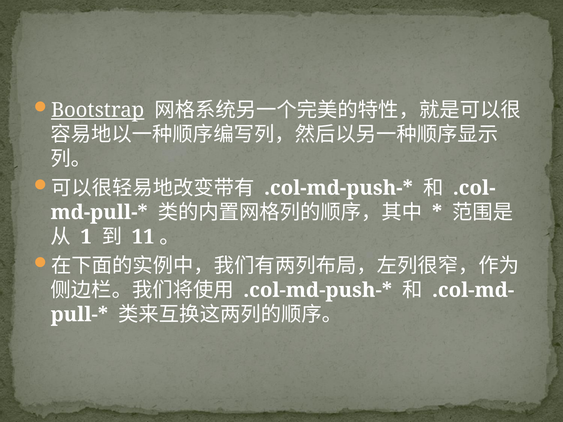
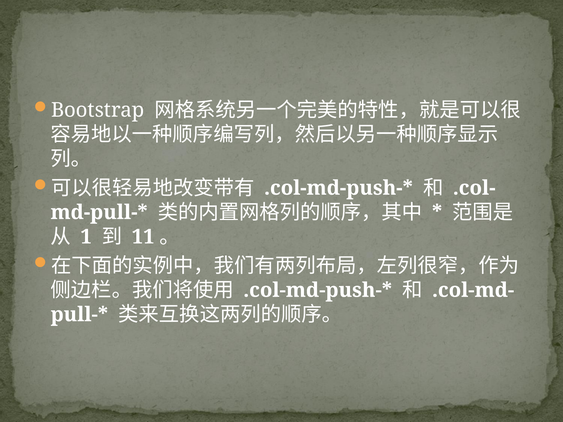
Bootstrap underline: present -> none
